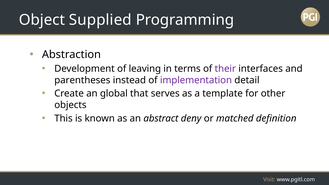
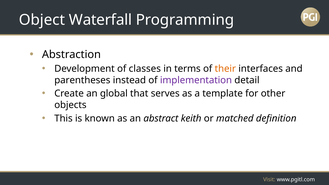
Supplied: Supplied -> Waterfall
leaving: leaving -> classes
their colour: purple -> orange
deny: deny -> keith
